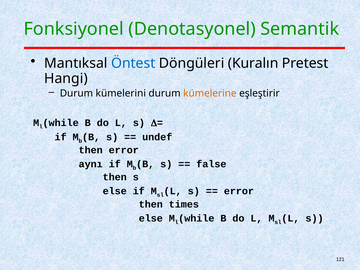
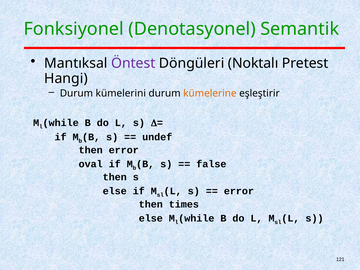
Öntest colour: blue -> purple
Kuralın: Kuralın -> Noktalı
aynı: aynı -> oval
